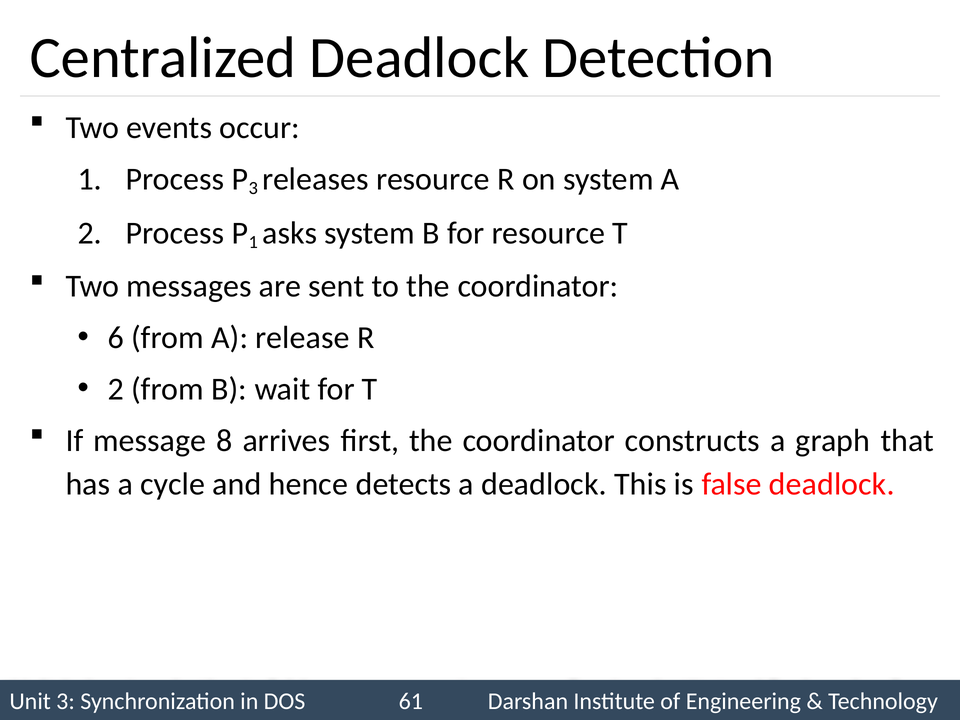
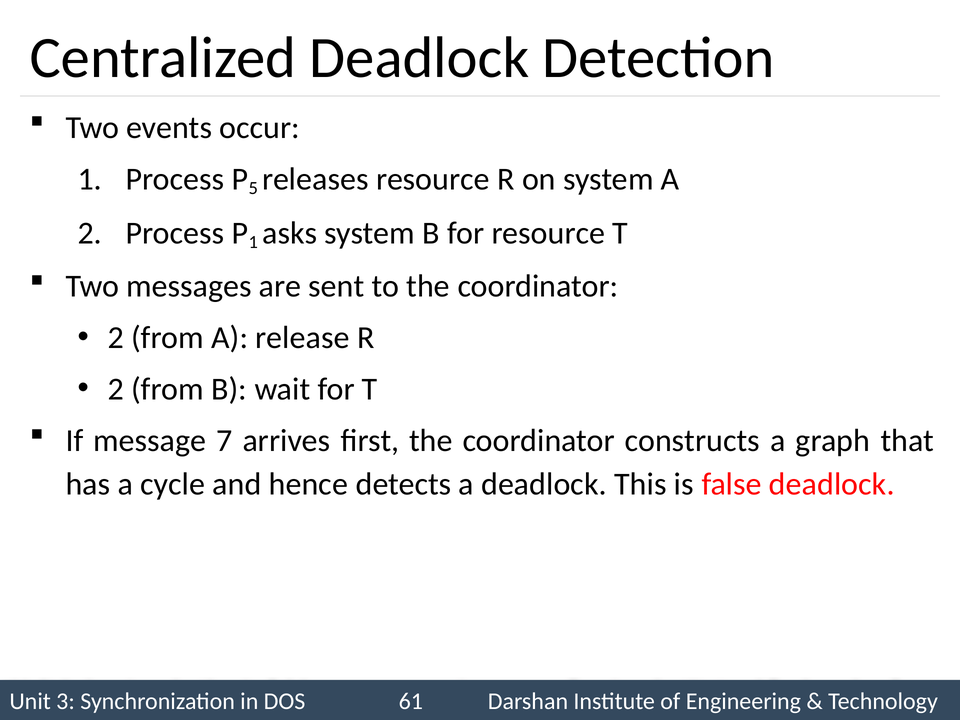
3 at (253, 188): 3 -> 5
6 at (116, 338): 6 -> 2
8: 8 -> 7
